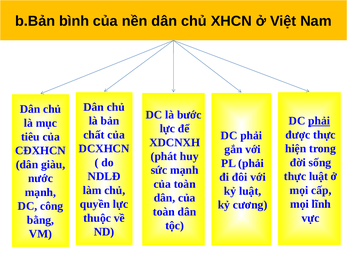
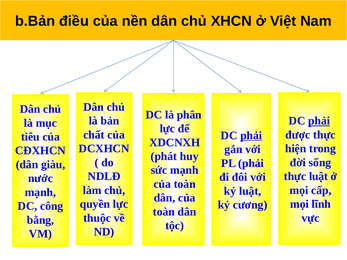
bình: bình -> điều
bước: bước -> phân
phải at (251, 136) underline: none -> present
